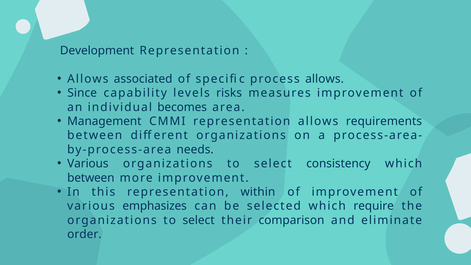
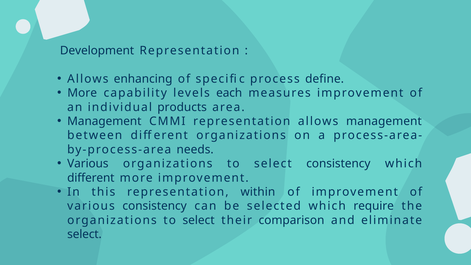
associated: associated -> enhancing
process allows: allows -> define
Since at (82, 93): Since -> More
risks: risks -> each
becomes: becomes -> products
allows requirements: requirements -> management
between at (91, 178): between -> different
various emphasizes: emphasizes -> consistency
order at (84, 234): order -> select
